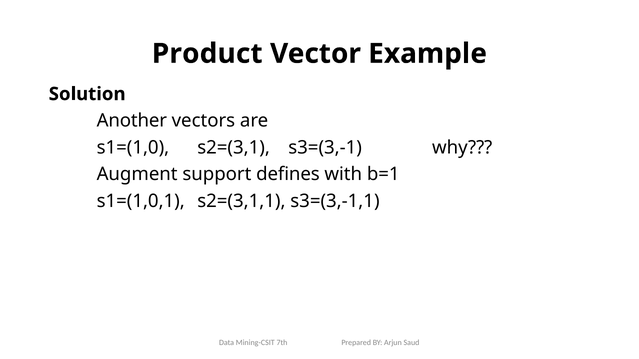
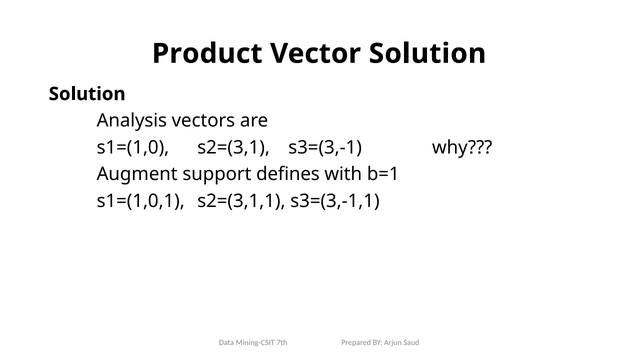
Vector Example: Example -> Solution
Another: Another -> Analysis
